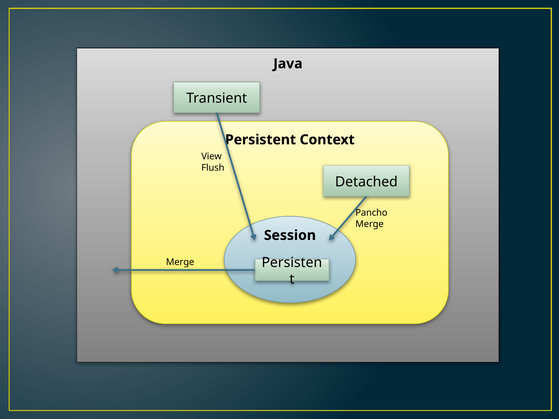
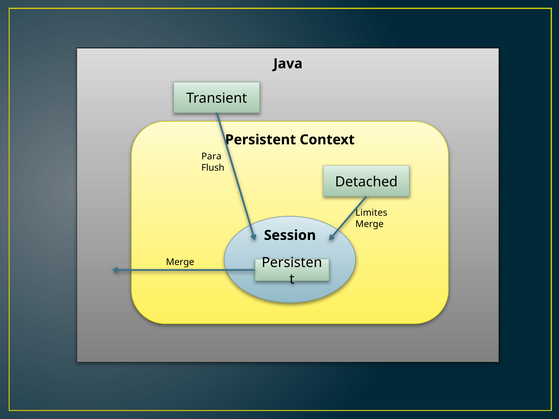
View: View -> Para
Pancho: Pancho -> Limites
